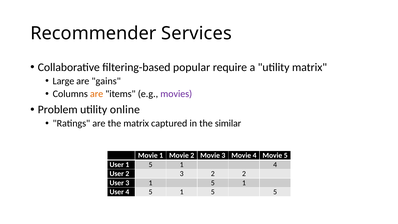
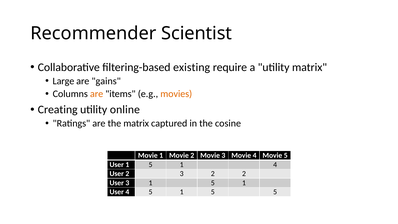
Services: Services -> Scientist
popular: popular -> existing
movies colour: purple -> orange
Problem: Problem -> Creating
similar: similar -> cosine
